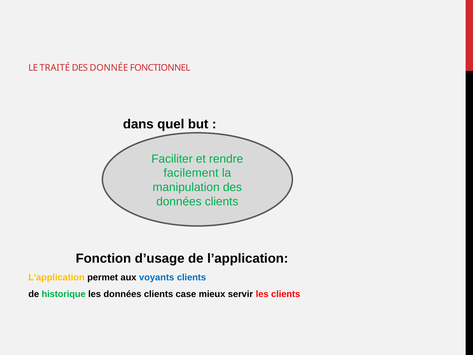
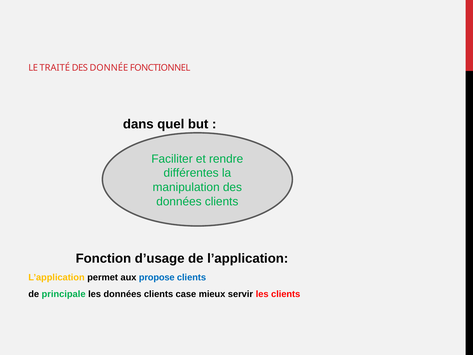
facilement: facilement -> différentes
voyants: voyants -> propose
historique: historique -> principale
